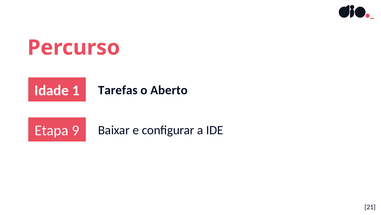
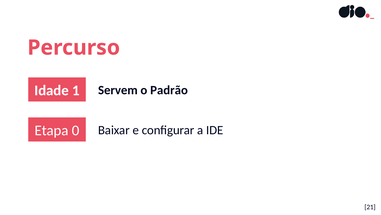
Tarefas: Tarefas -> Servem
Aberto: Aberto -> Padrão
9: 9 -> 0
